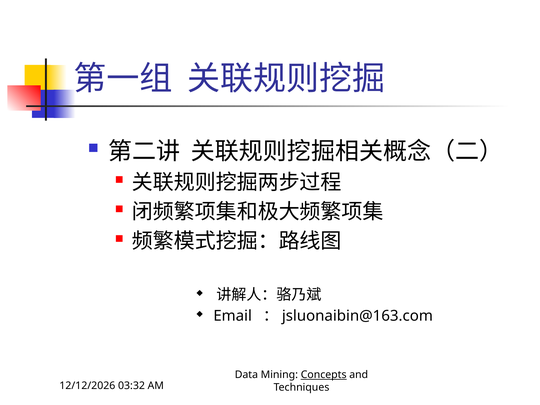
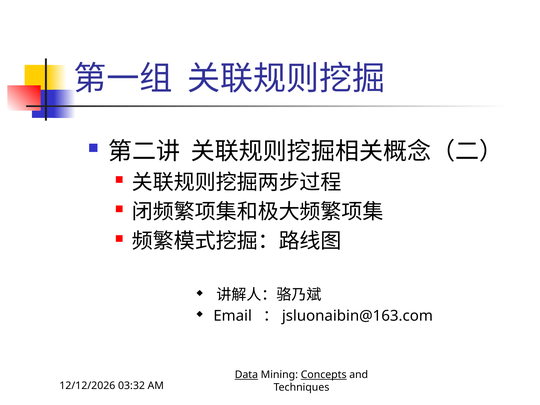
Data underline: none -> present
